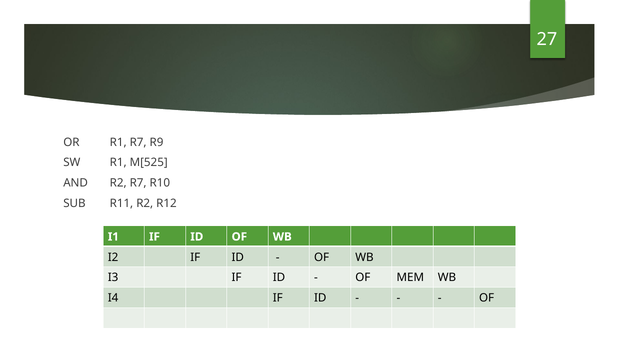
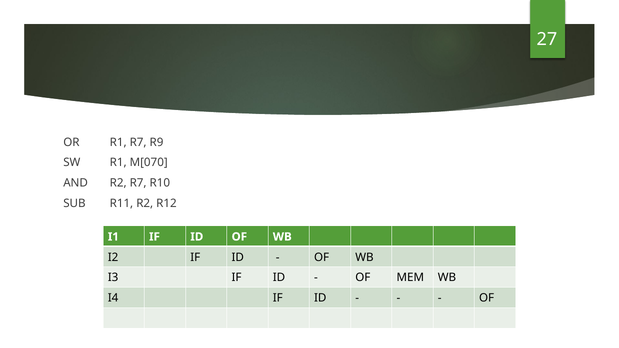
M[525: M[525 -> M[070
